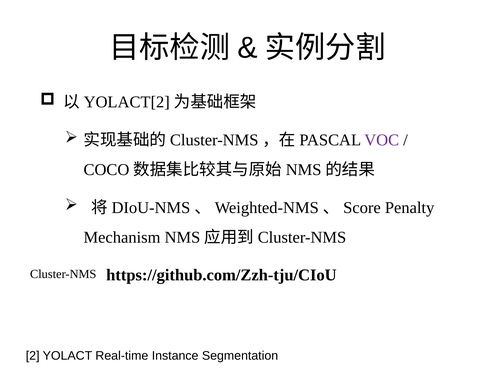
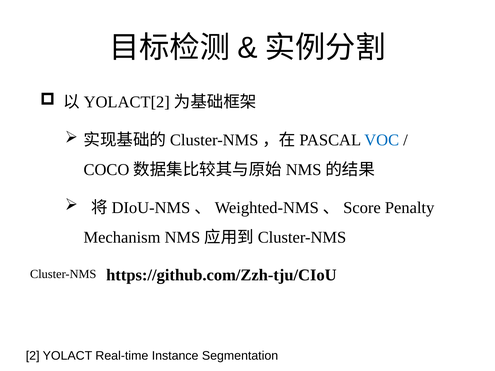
VOC colour: purple -> blue
